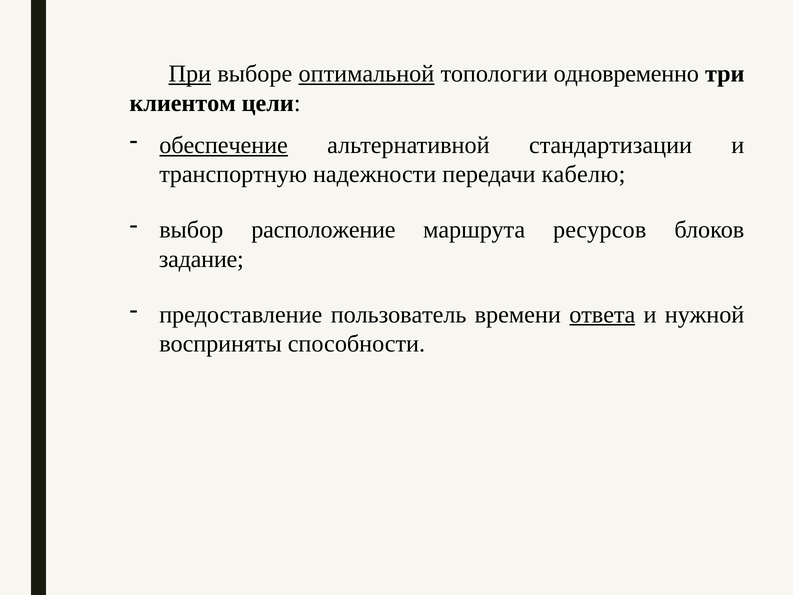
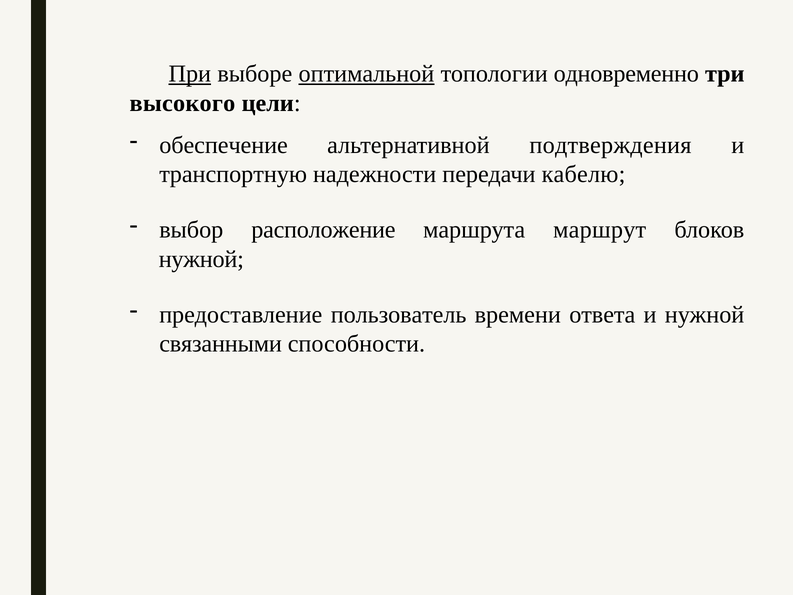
клиентом: клиентом -> высокого
обеспечение underline: present -> none
стандартизации: стандартизации -> подтверждения
ресурсов: ресурсов -> маршрут
задание at (201, 259): задание -> нужной
ответа underline: present -> none
восприняты: восприняты -> связанными
